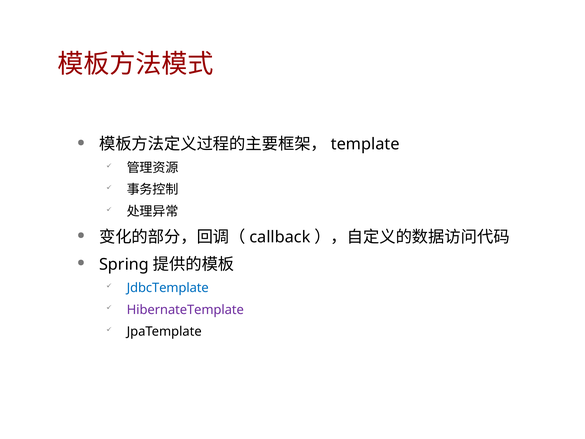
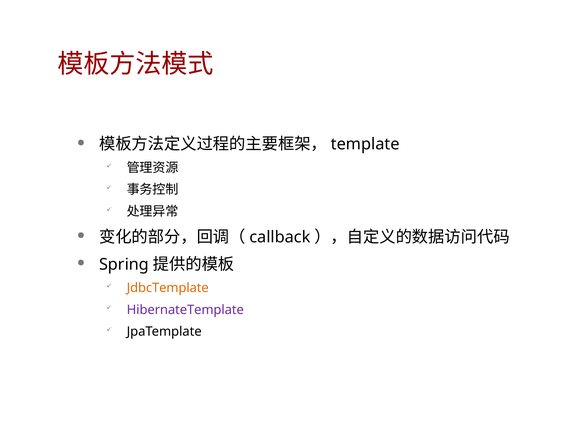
JdbcTemplate colour: blue -> orange
